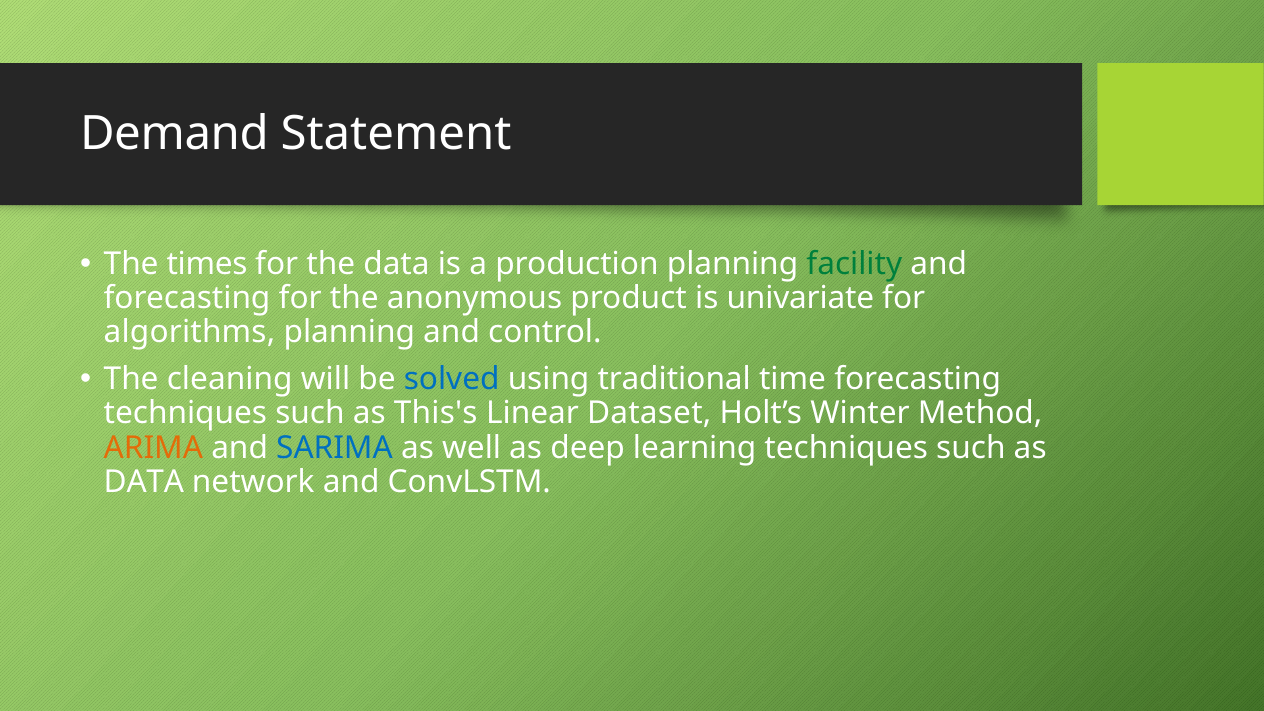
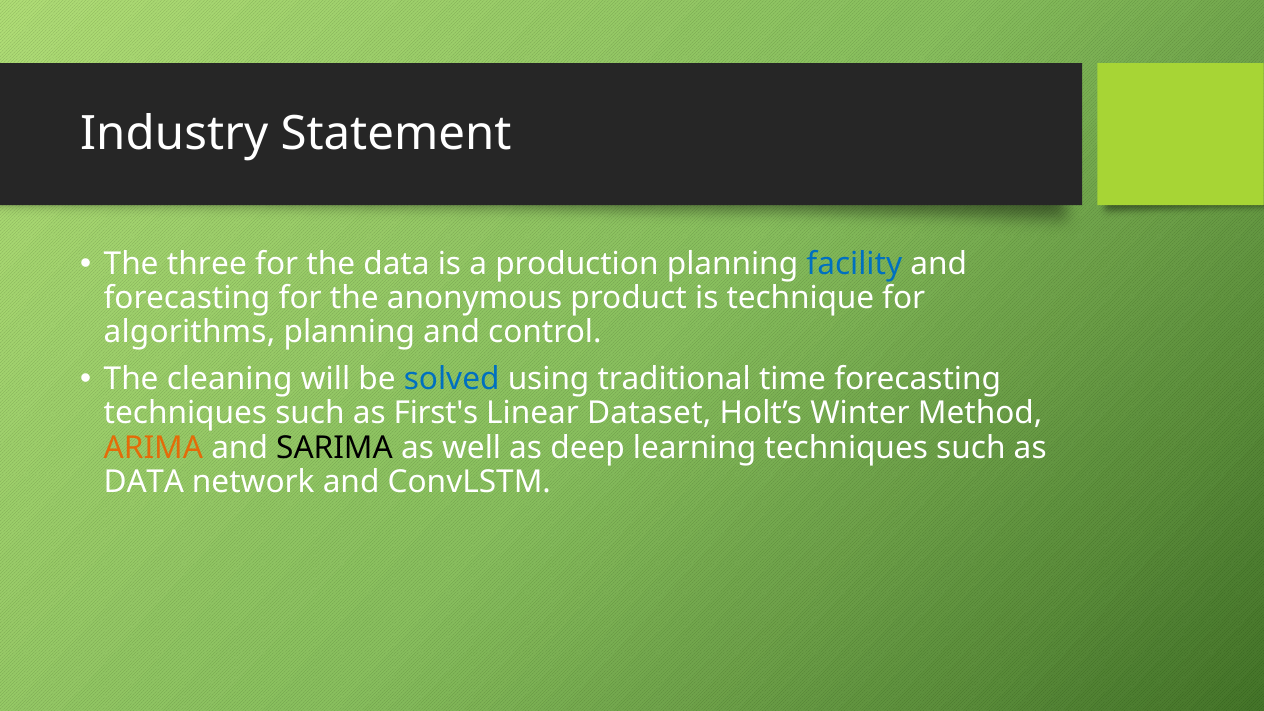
Demand: Demand -> Industry
times: times -> three
facility colour: green -> blue
univariate: univariate -> technique
This's: This's -> First's
SARIMA colour: blue -> black
